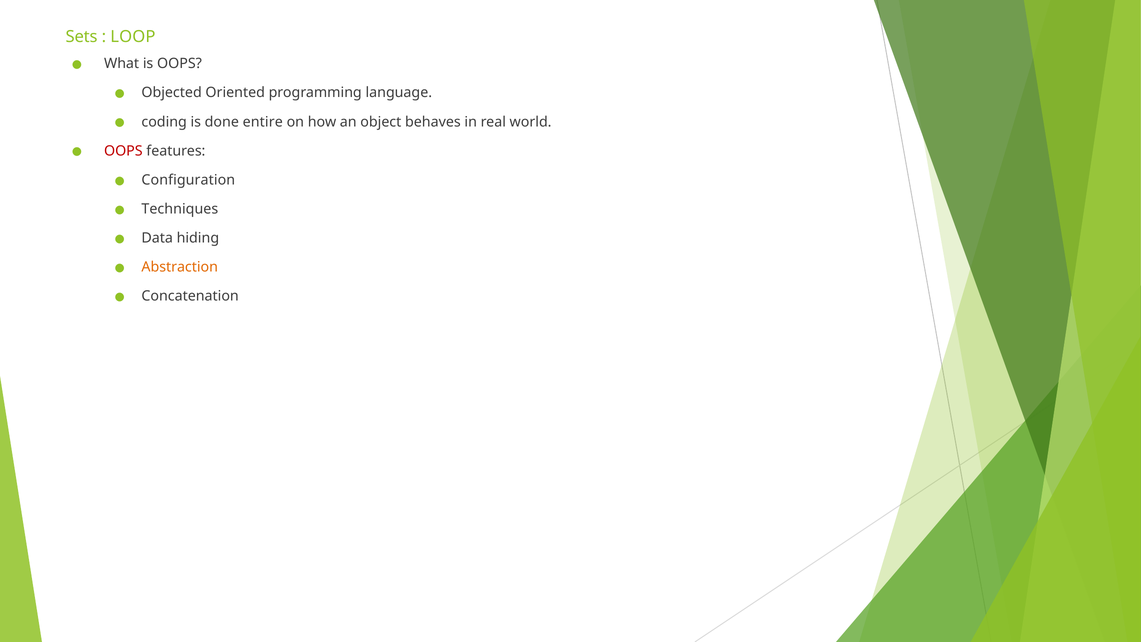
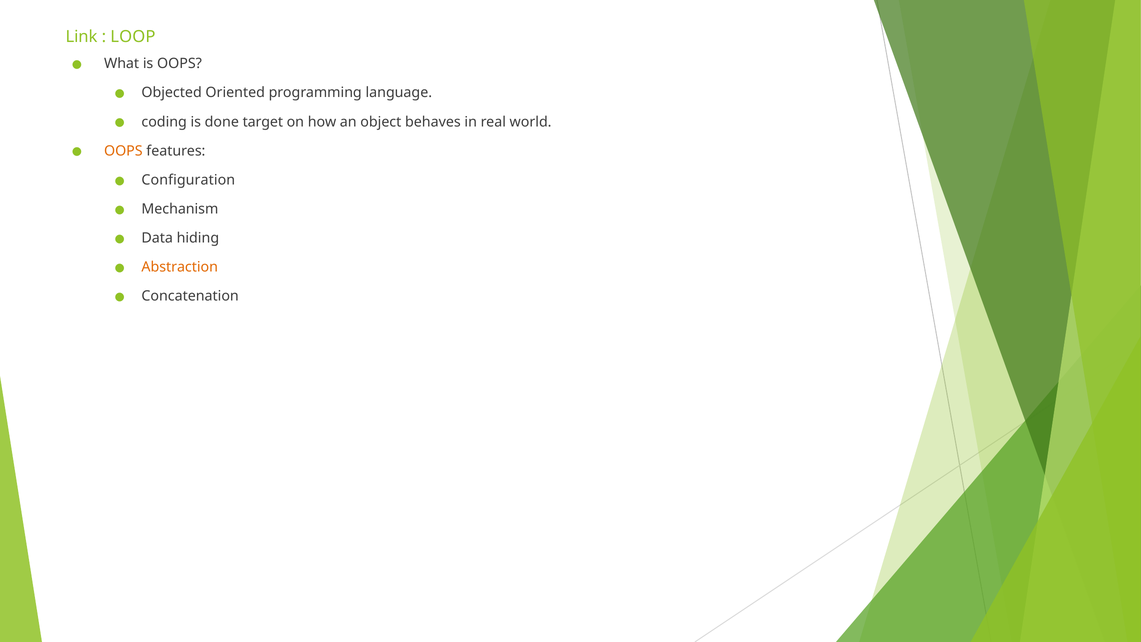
Sets: Sets -> Link
entire: entire -> target
OOPS at (123, 151) colour: red -> orange
Techniques: Techniques -> Mechanism
